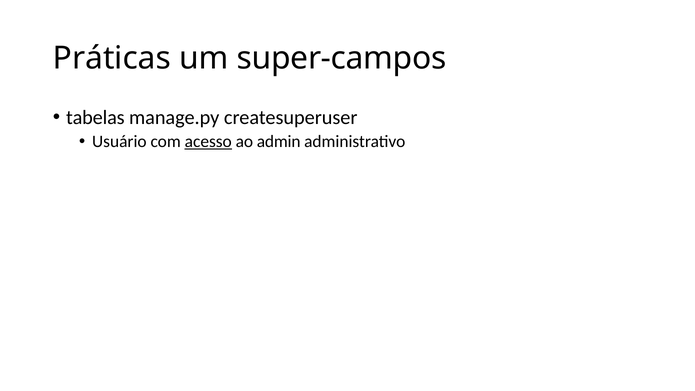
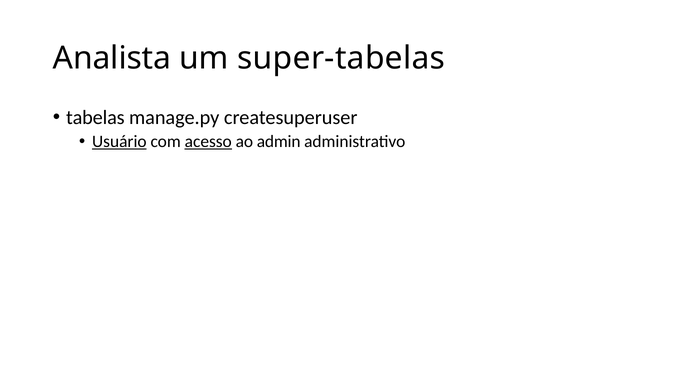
Práticas: Práticas -> Analista
super-campos: super-campos -> super-tabelas
Usuário underline: none -> present
